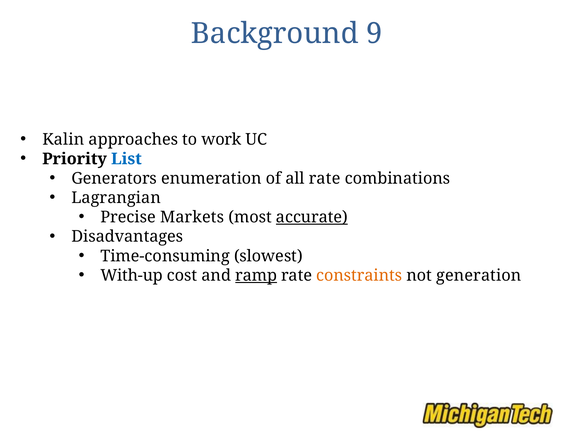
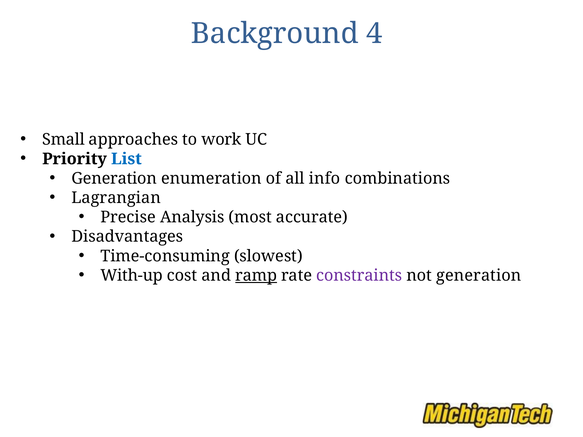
9: 9 -> 4
Kalin: Kalin -> Small
Generators at (114, 178): Generators -> Generation
all rate: rate -> info
Markets: Markets -> Analysis
accurate underline: present -> none
constraints colour: orange -> purple
